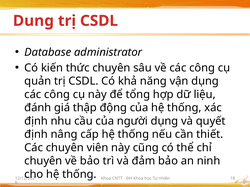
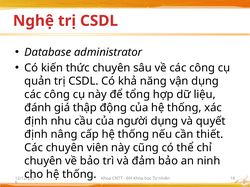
Dung: Dung -> Nghệ
